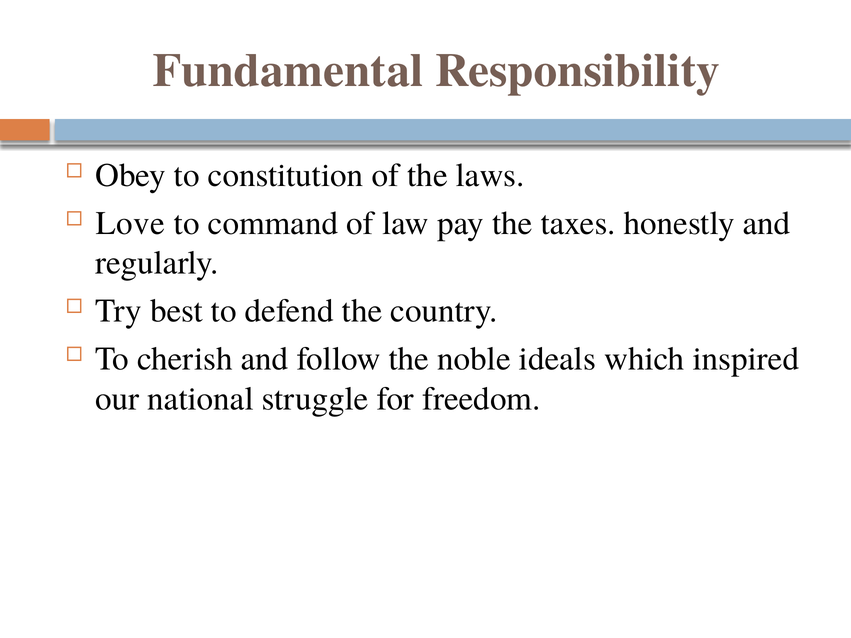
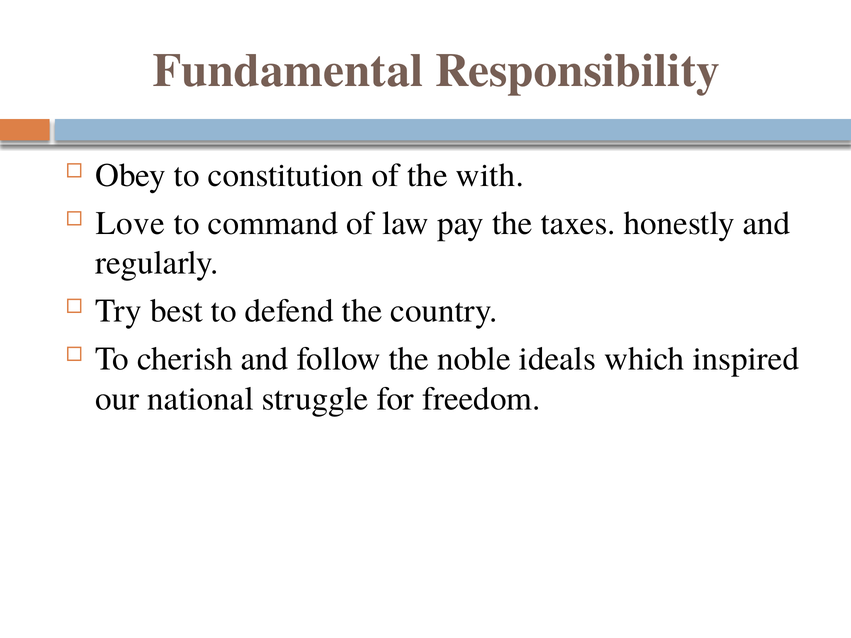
laws: laws -> with
